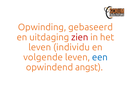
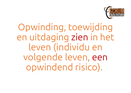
gebaseerd: gebaseerd -> toewijding
een colour: blue -> red
angst: angst -> risico
